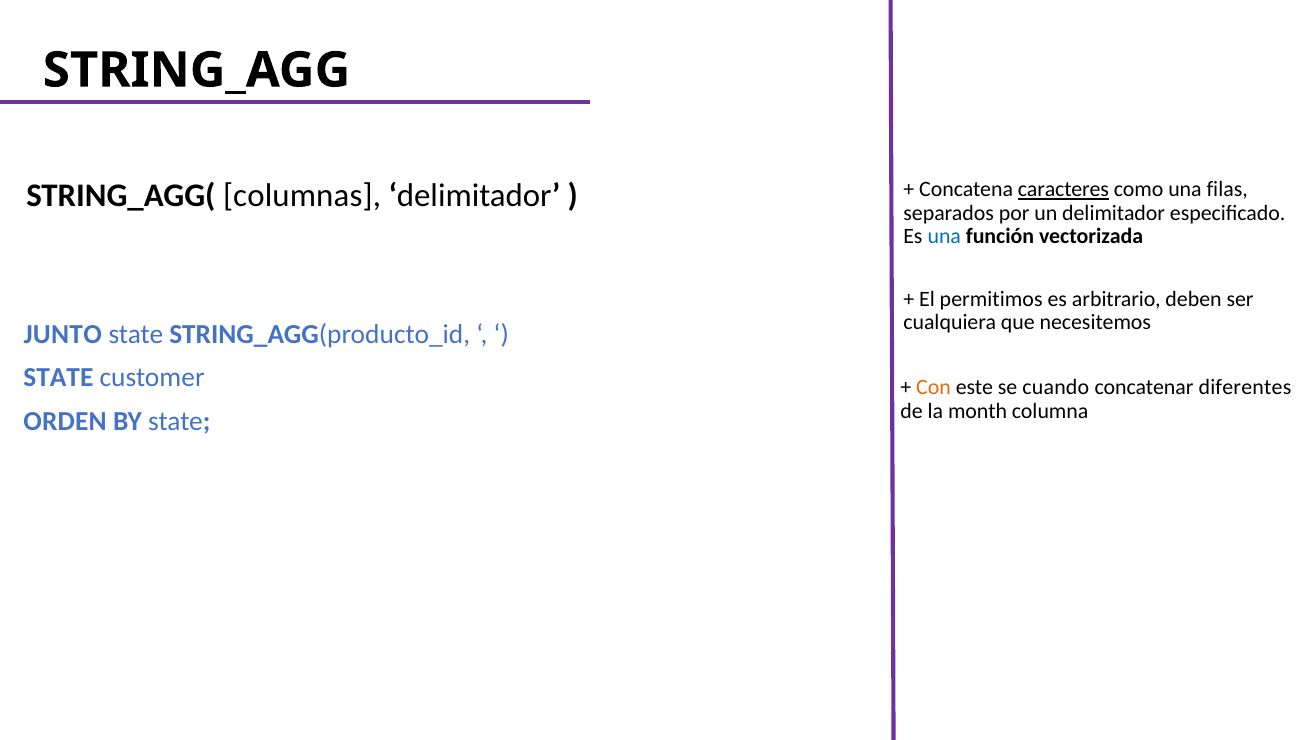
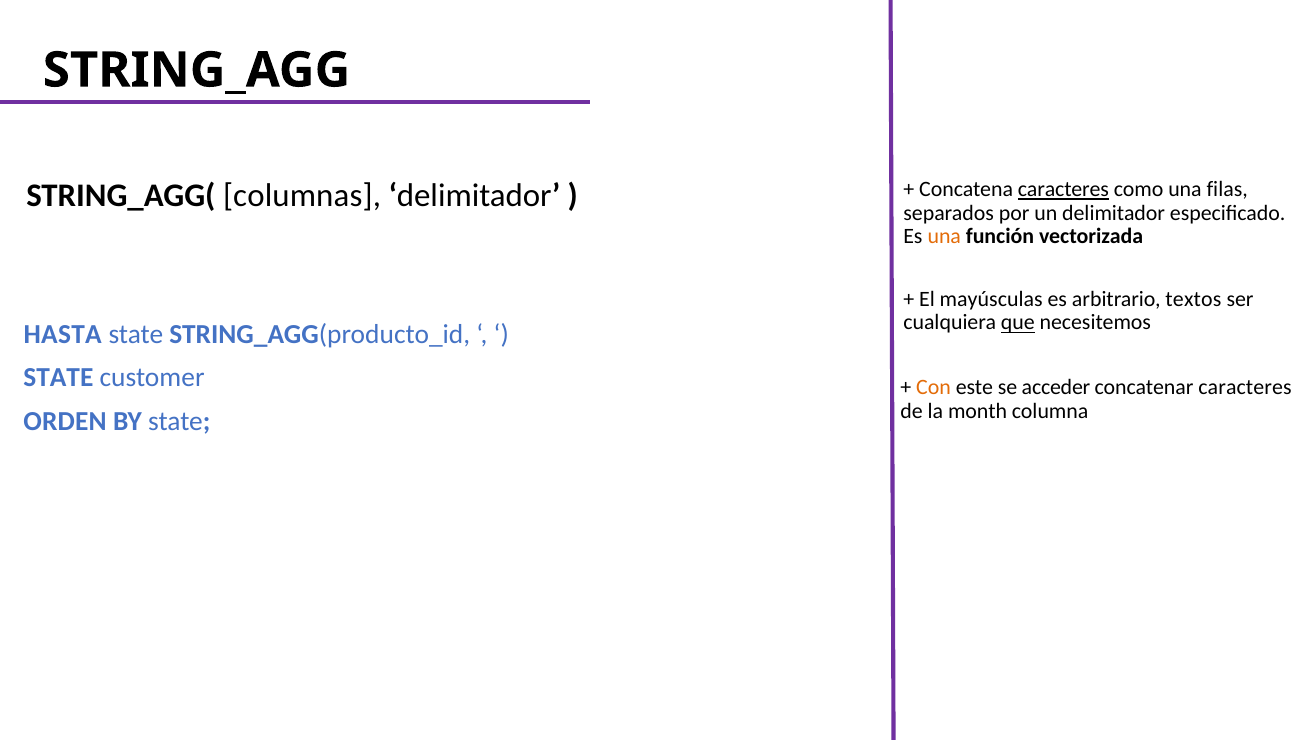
una at (944, 237) colour: blue -> orange
permitimos: permitimos -> mayúsculas
deben: deben -> textos
que underline: none -> present
JUNTO: JUNTO -> HASTA
cuando: cuando -> acceder
concatenar diferentes: diferentes -> caracteres
